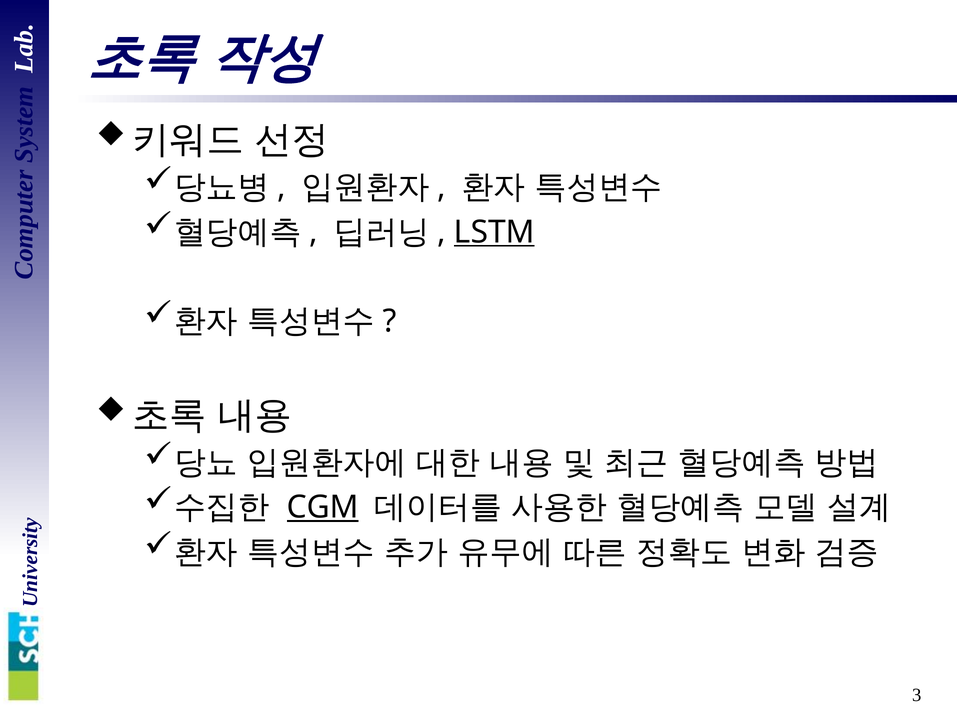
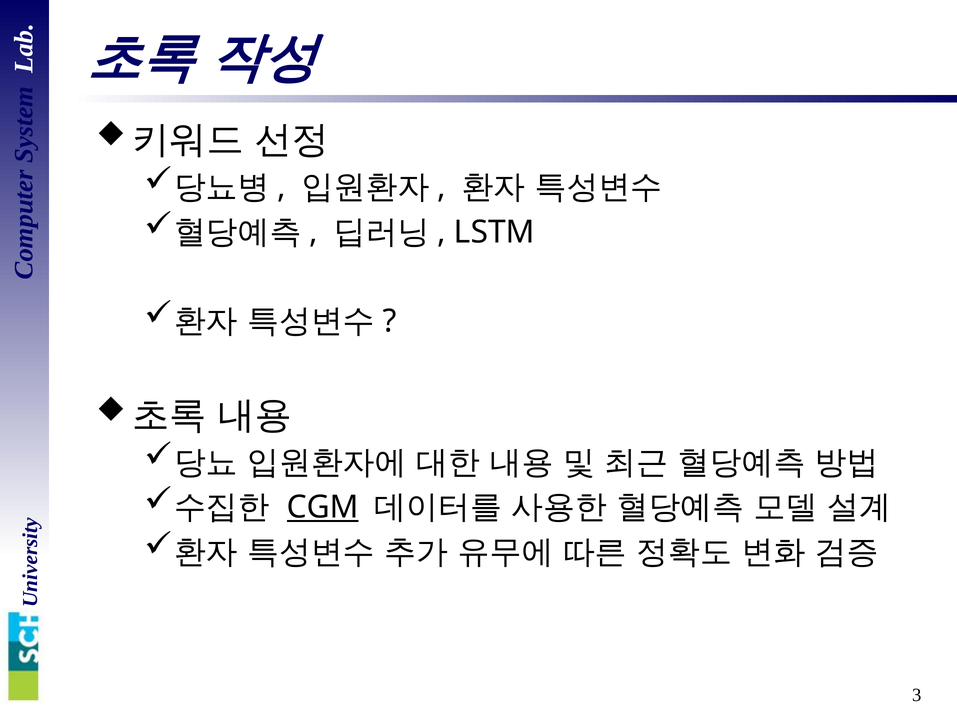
LSTM underline: present -> none
